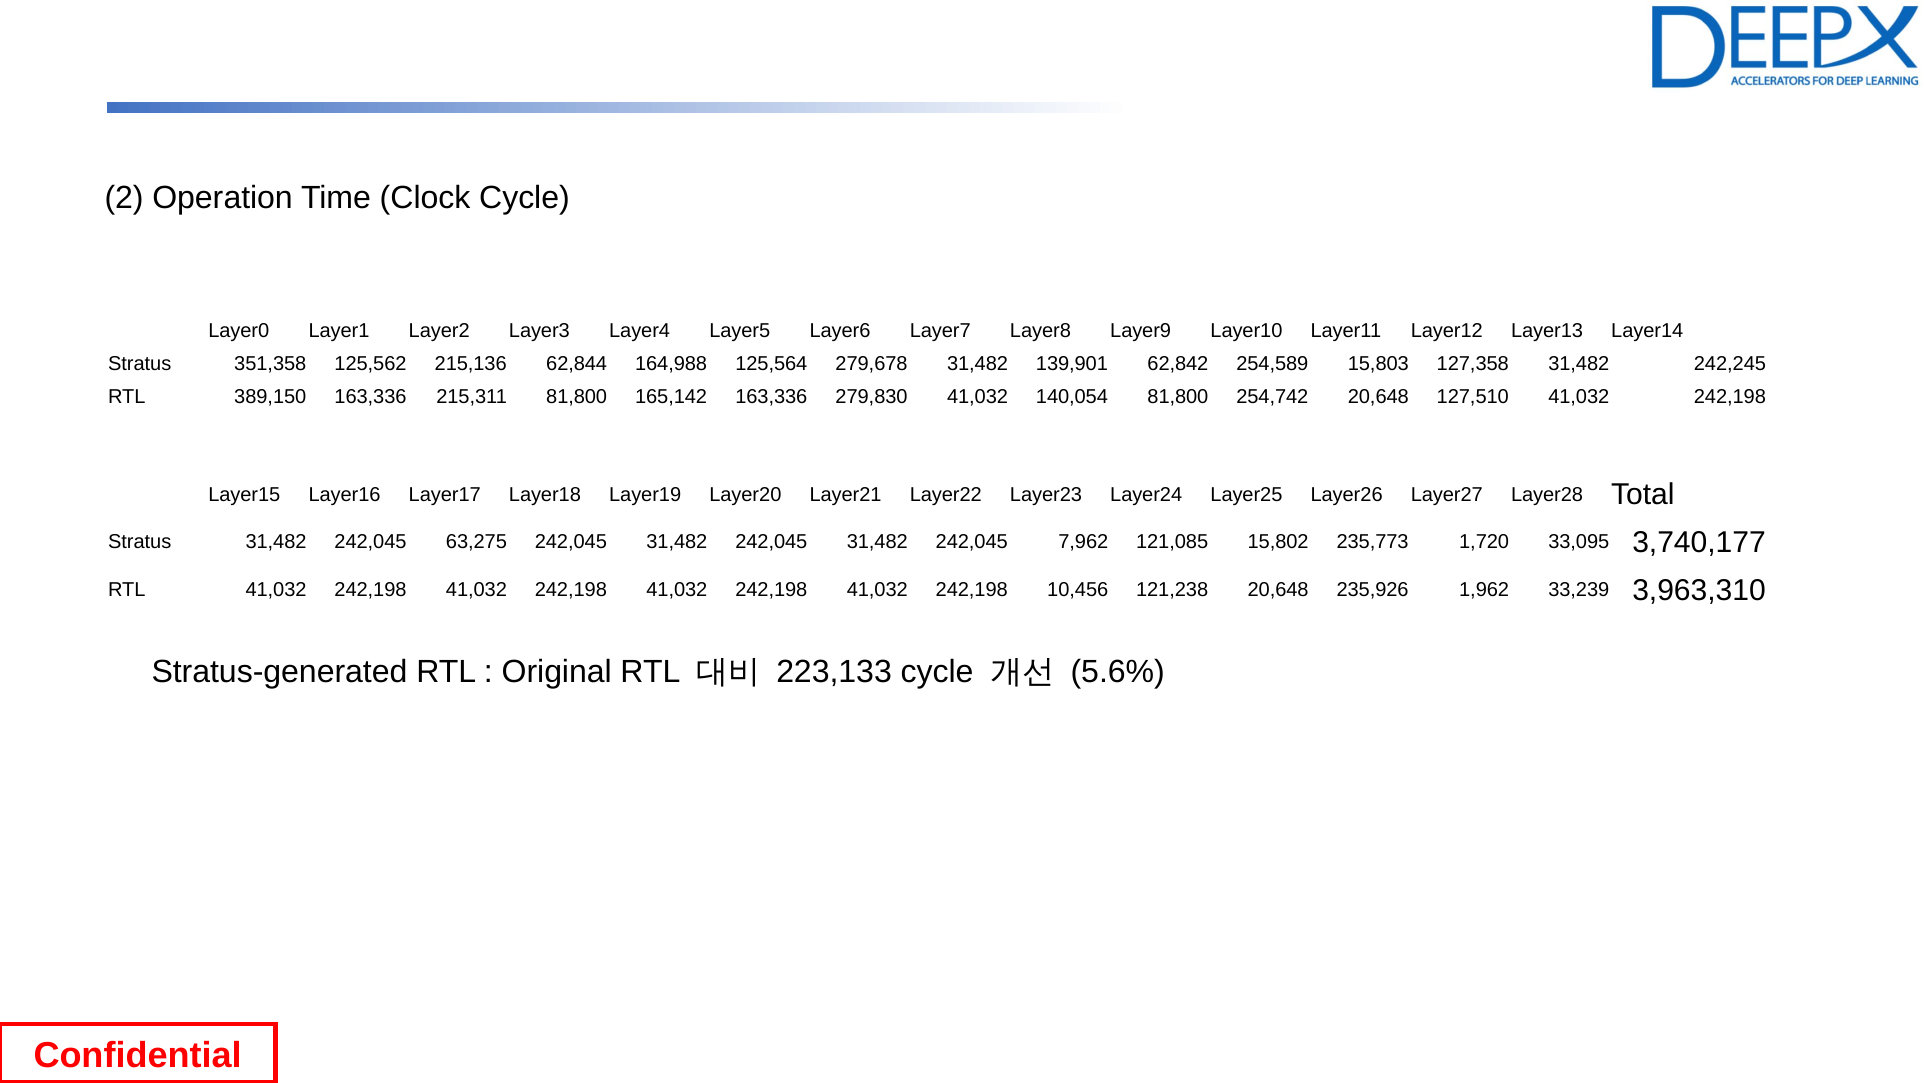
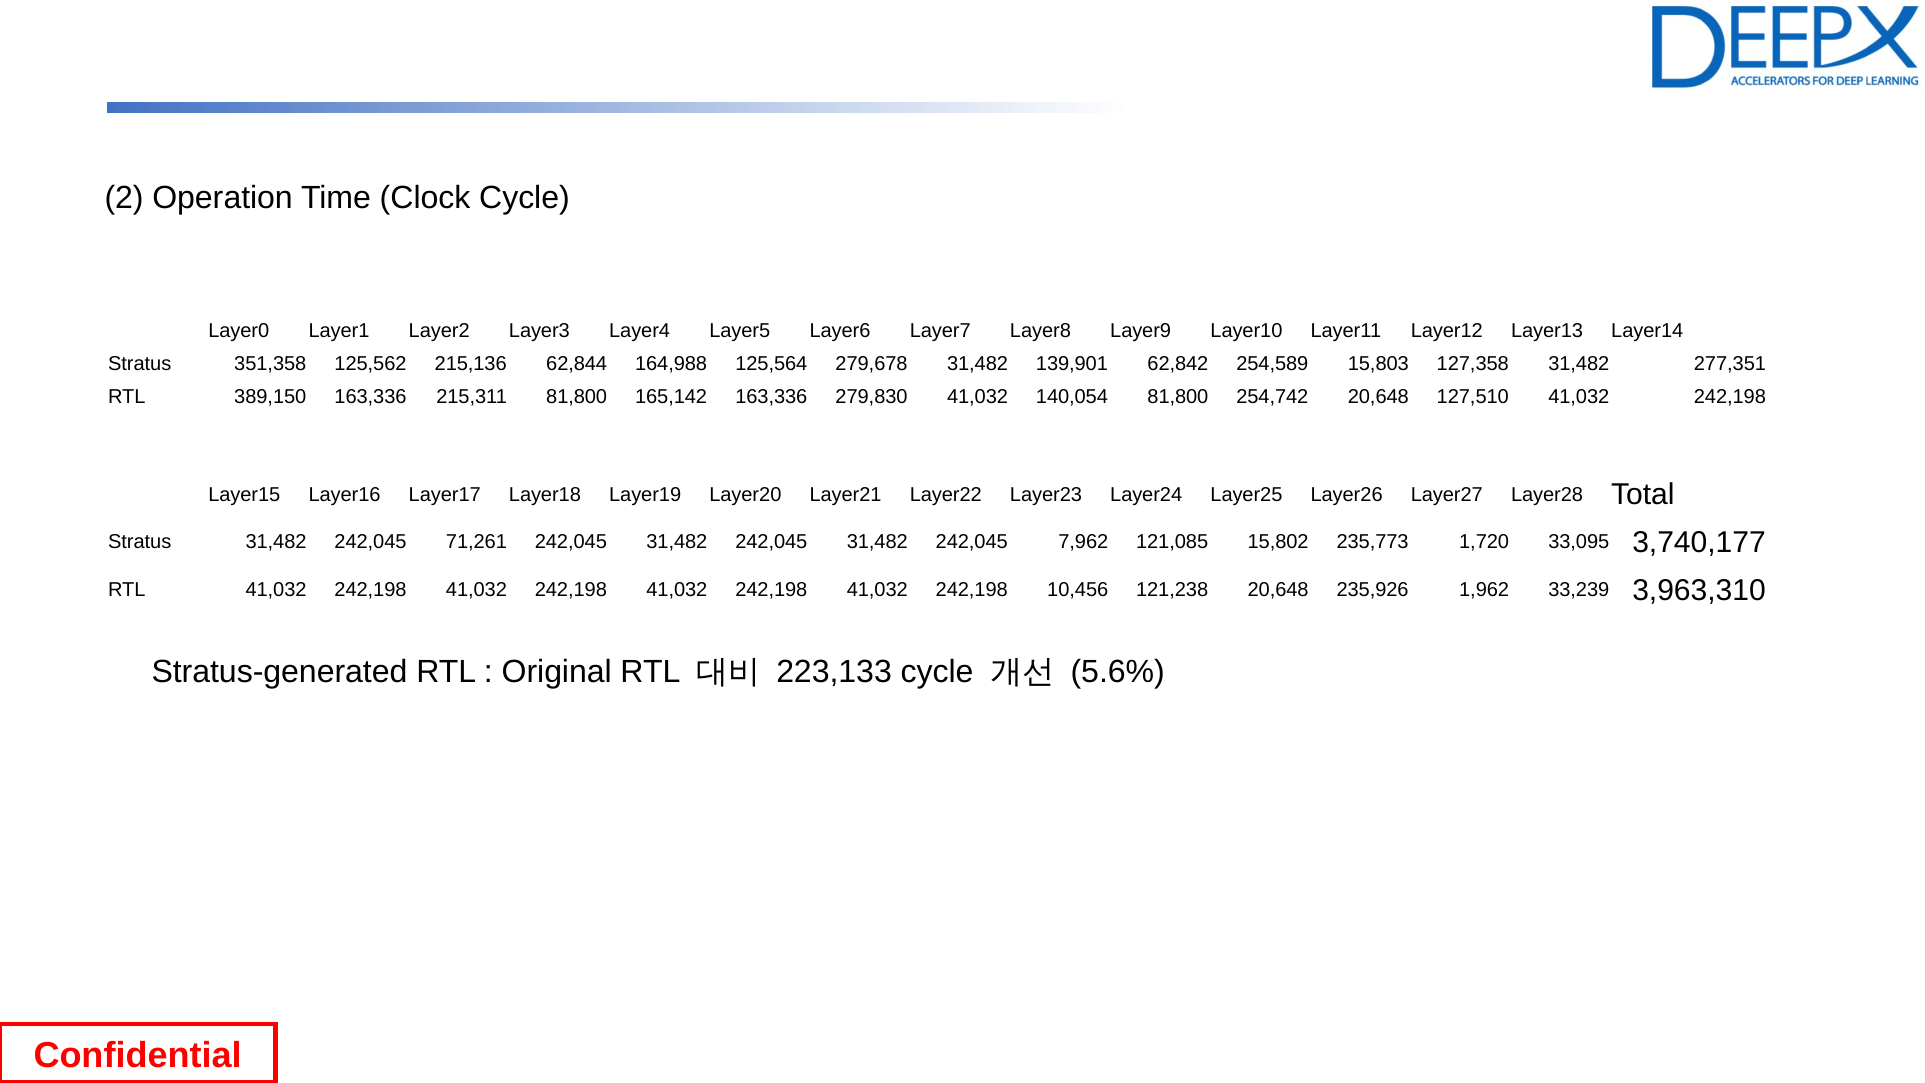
242,245: 242,245 -> 277,351
63,275: 63,275 -> 71,261
